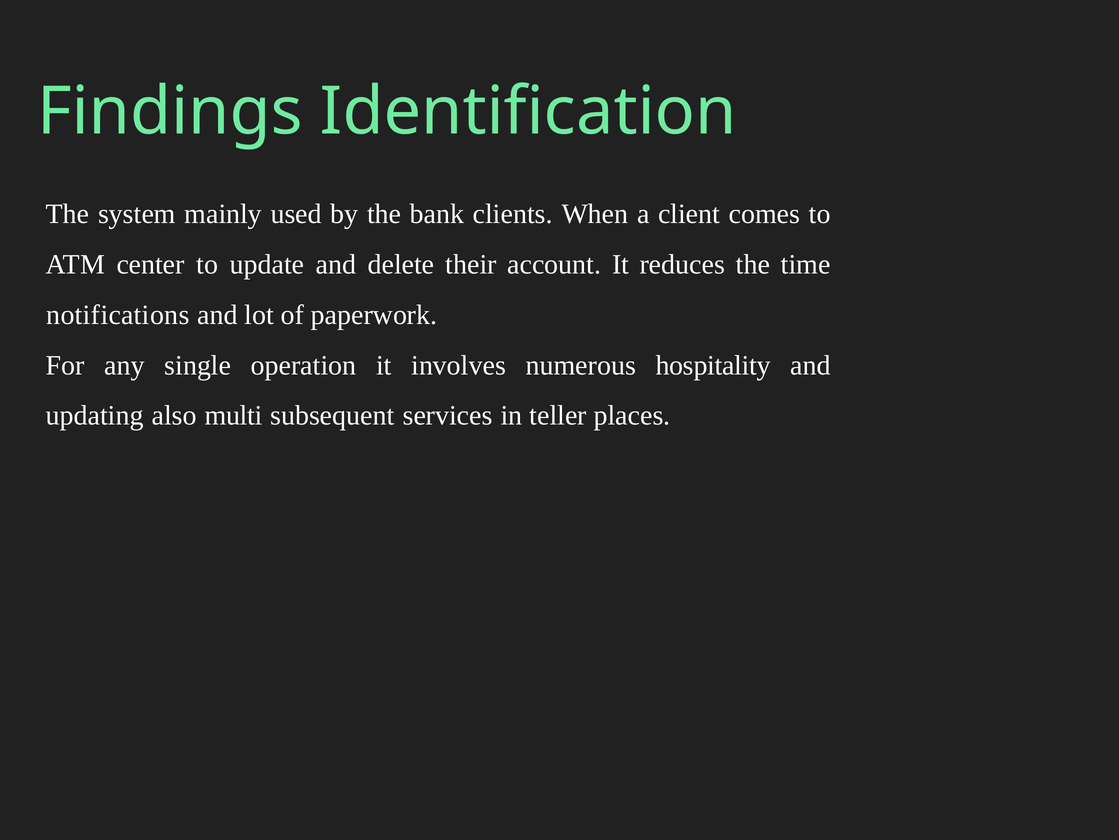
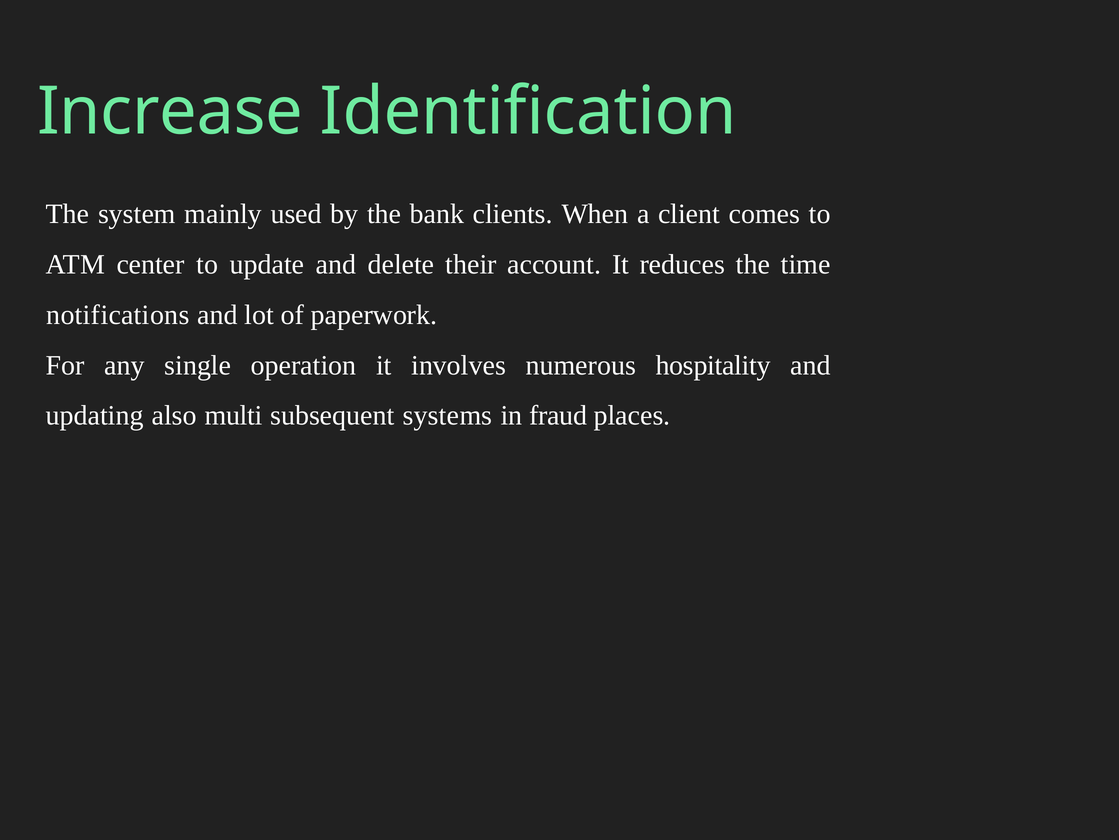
Findings: Findings -> Increase
services: services -> systems
teller: teller -> fraud
